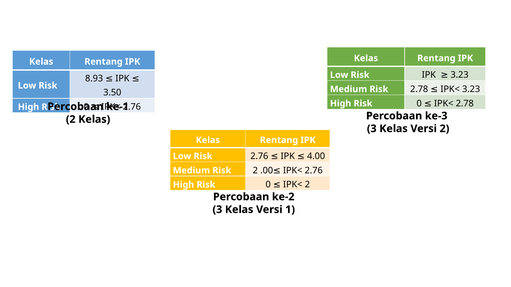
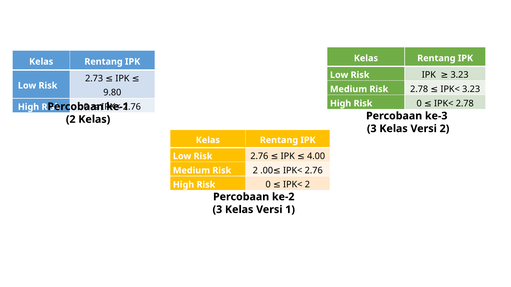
8.93: 8.93 -> 2.73
3.50: 3.50 -> 9.80
